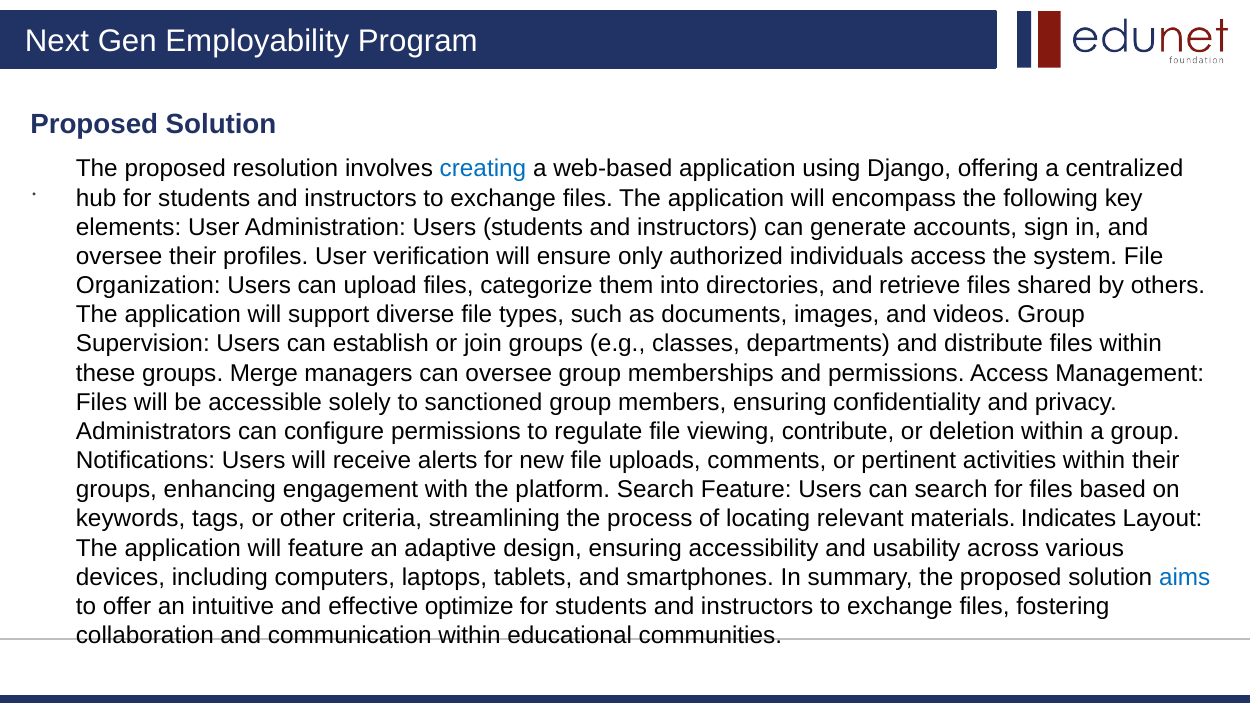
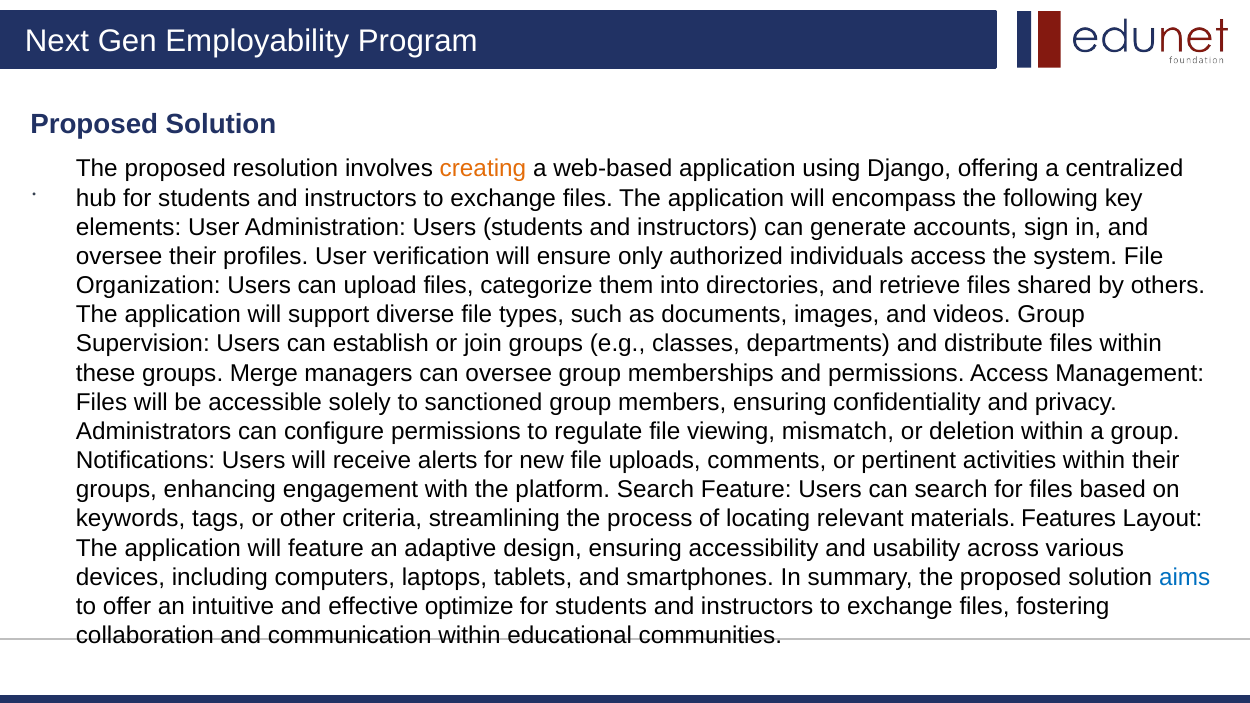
creating colour: blue -> orange
contribute: contribute -> mismatch
Indicates: Indicates -> Features
